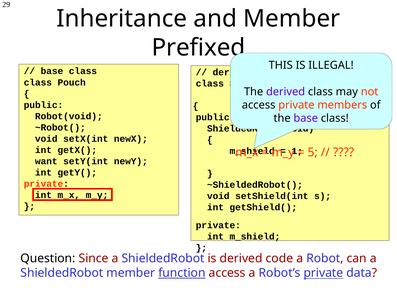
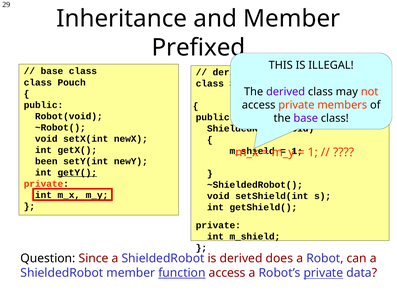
5 at (313, 152): 5 -> 1
want: want -> been
getY( underline: none -> present
code: code -> does
